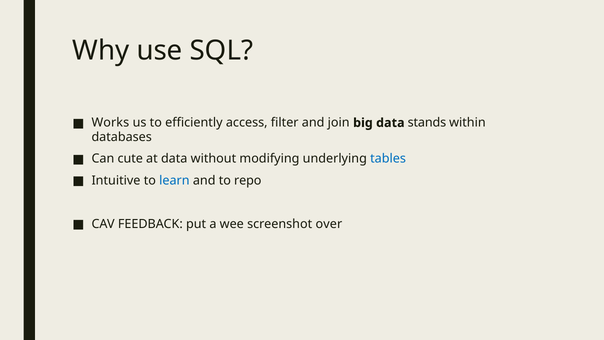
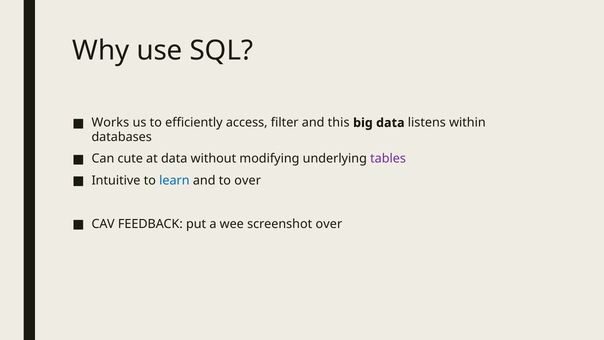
join: join -> this
stands: stands -> listens
tables colour: blue -> purple
to repo: repo -> over
